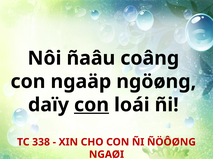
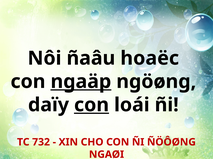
coâng: coâng -> hoaëc
ngaäp underline: none -> present
338: 338 -> 732
